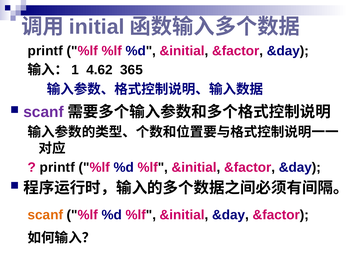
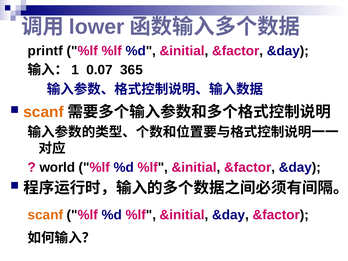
initial: initial -> lower
4.62: 4.62 -> 0.07
scanf at (44, 112) colour: purple -> orange
printf at (57, 167): printf -> world
